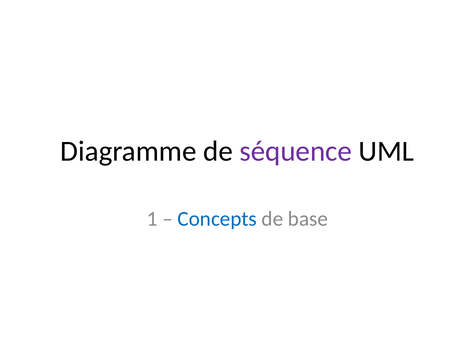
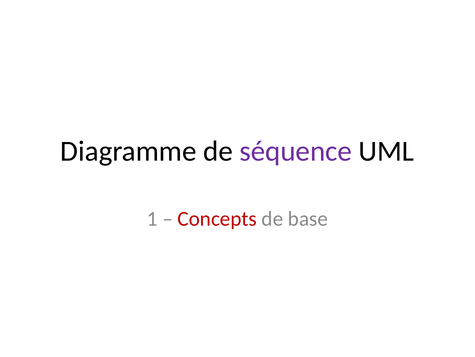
Concepts colour: blue -> red
